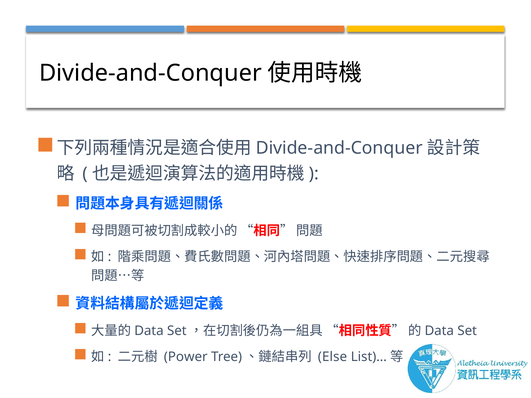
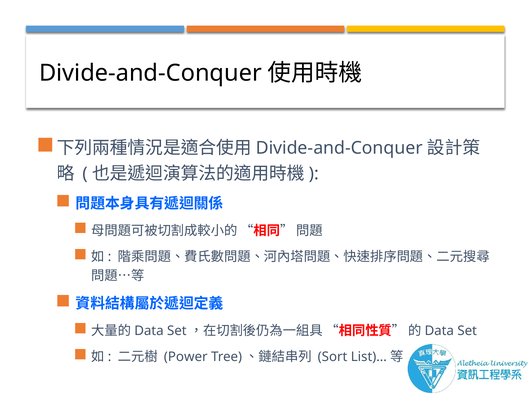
Else: Else -> Sort
